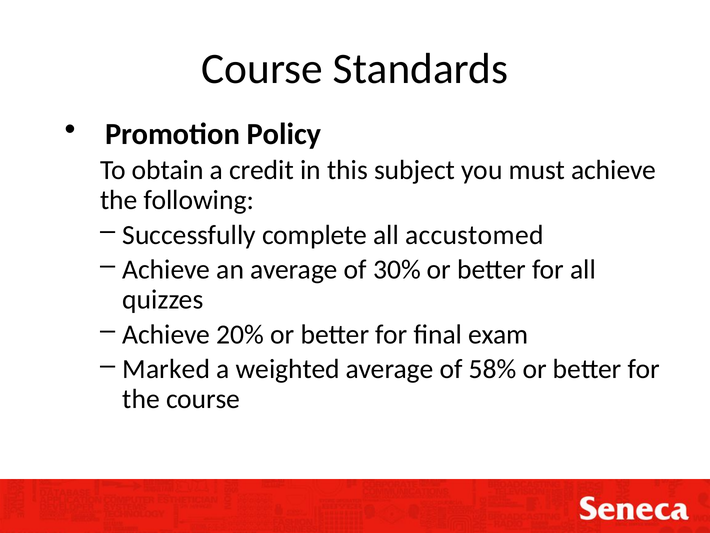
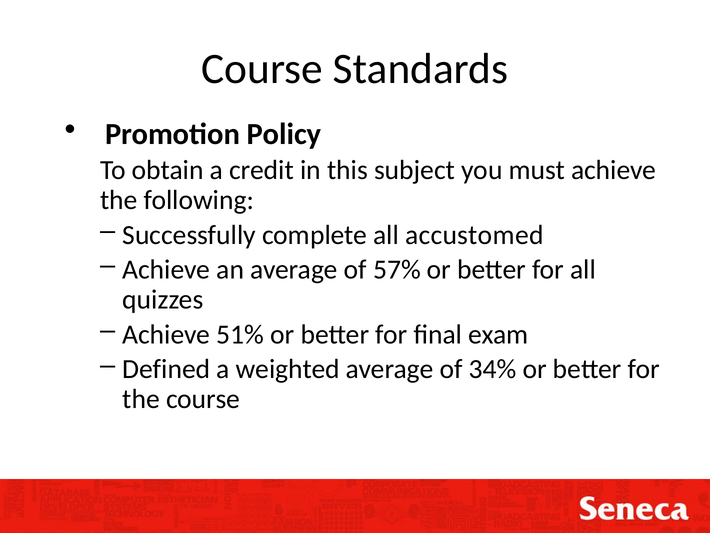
30%: 30% -> 57%
20%: 20% -> 51%
Marked: Marked -> Defined
58%: 58% -> 34%
